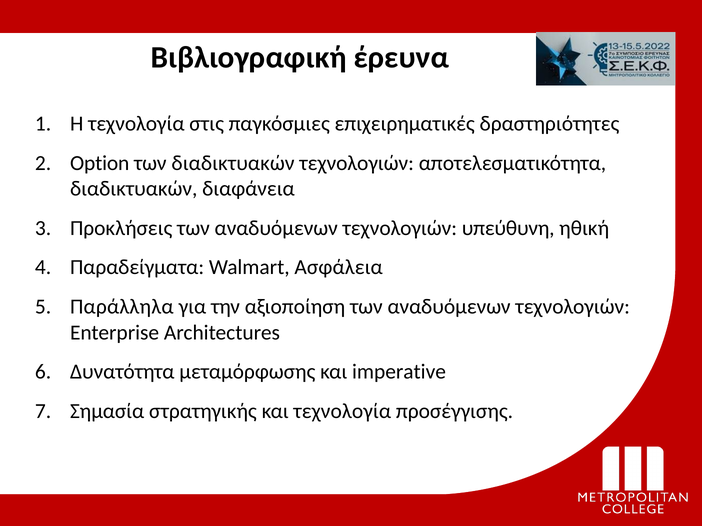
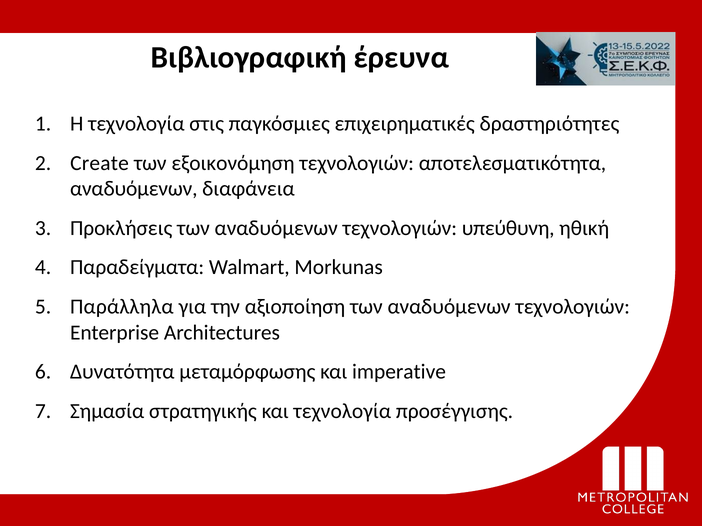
Option: Option -> Create
των διαδικτυακών: διαδικτυακών -> εξοικονόμηση
διαδικτυακών at (134, 189): διαδικτυακών -> αναδυόμενων
Ασφάλεια: Ασφάλεια -> Morkunas
